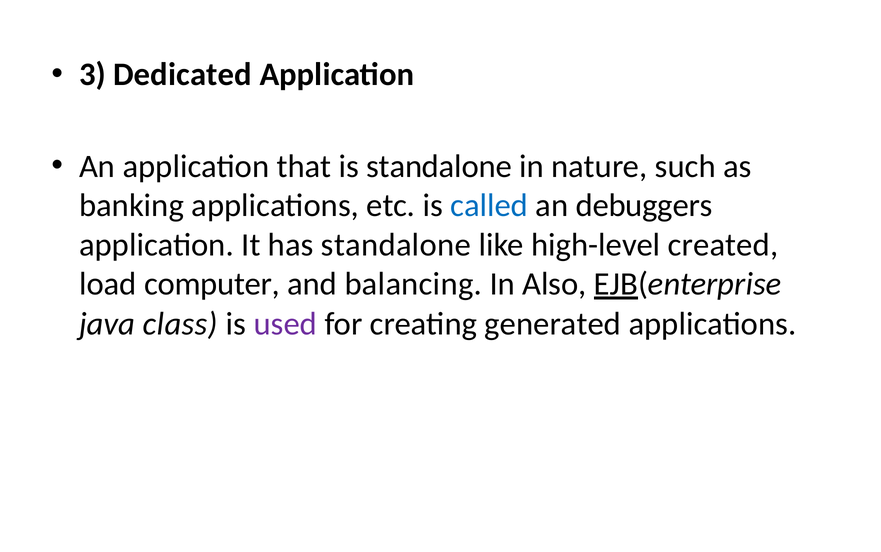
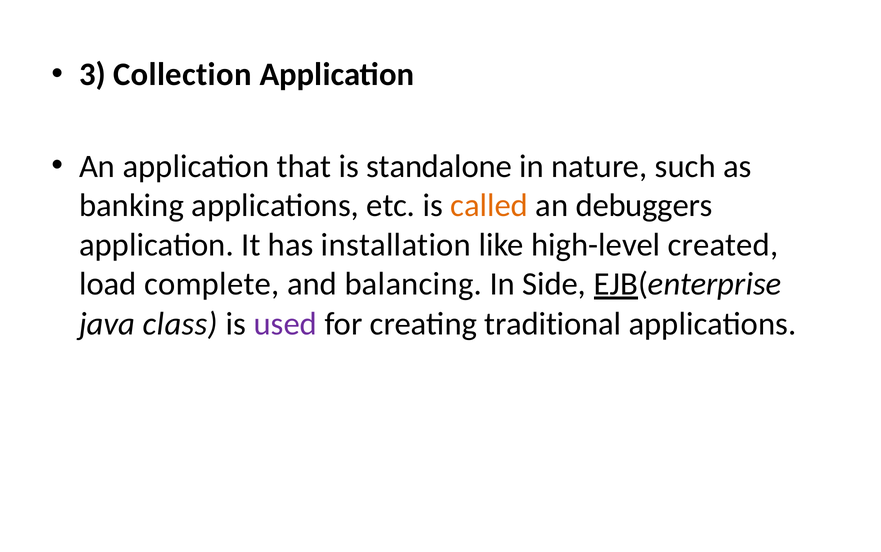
Dedicated: Dedicated -> Collection
called colour: blue -> orange
has standalone: standalone -> installation
computer: computer -> complete
Also: Also -> Side
generated: generated -> traditional
